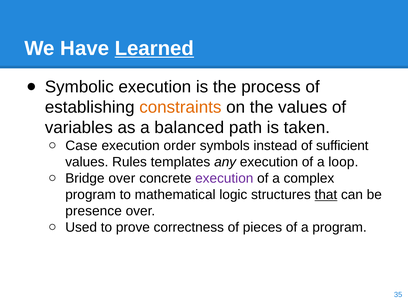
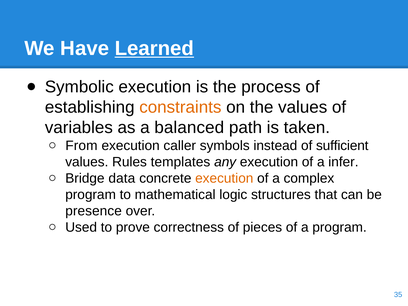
Case: Case -> From
order: order -> caller
loop: loop -> infer
Bridge over: over -> data
execution at (224, 178) colour: purple -> orange
that underline: present -> none
